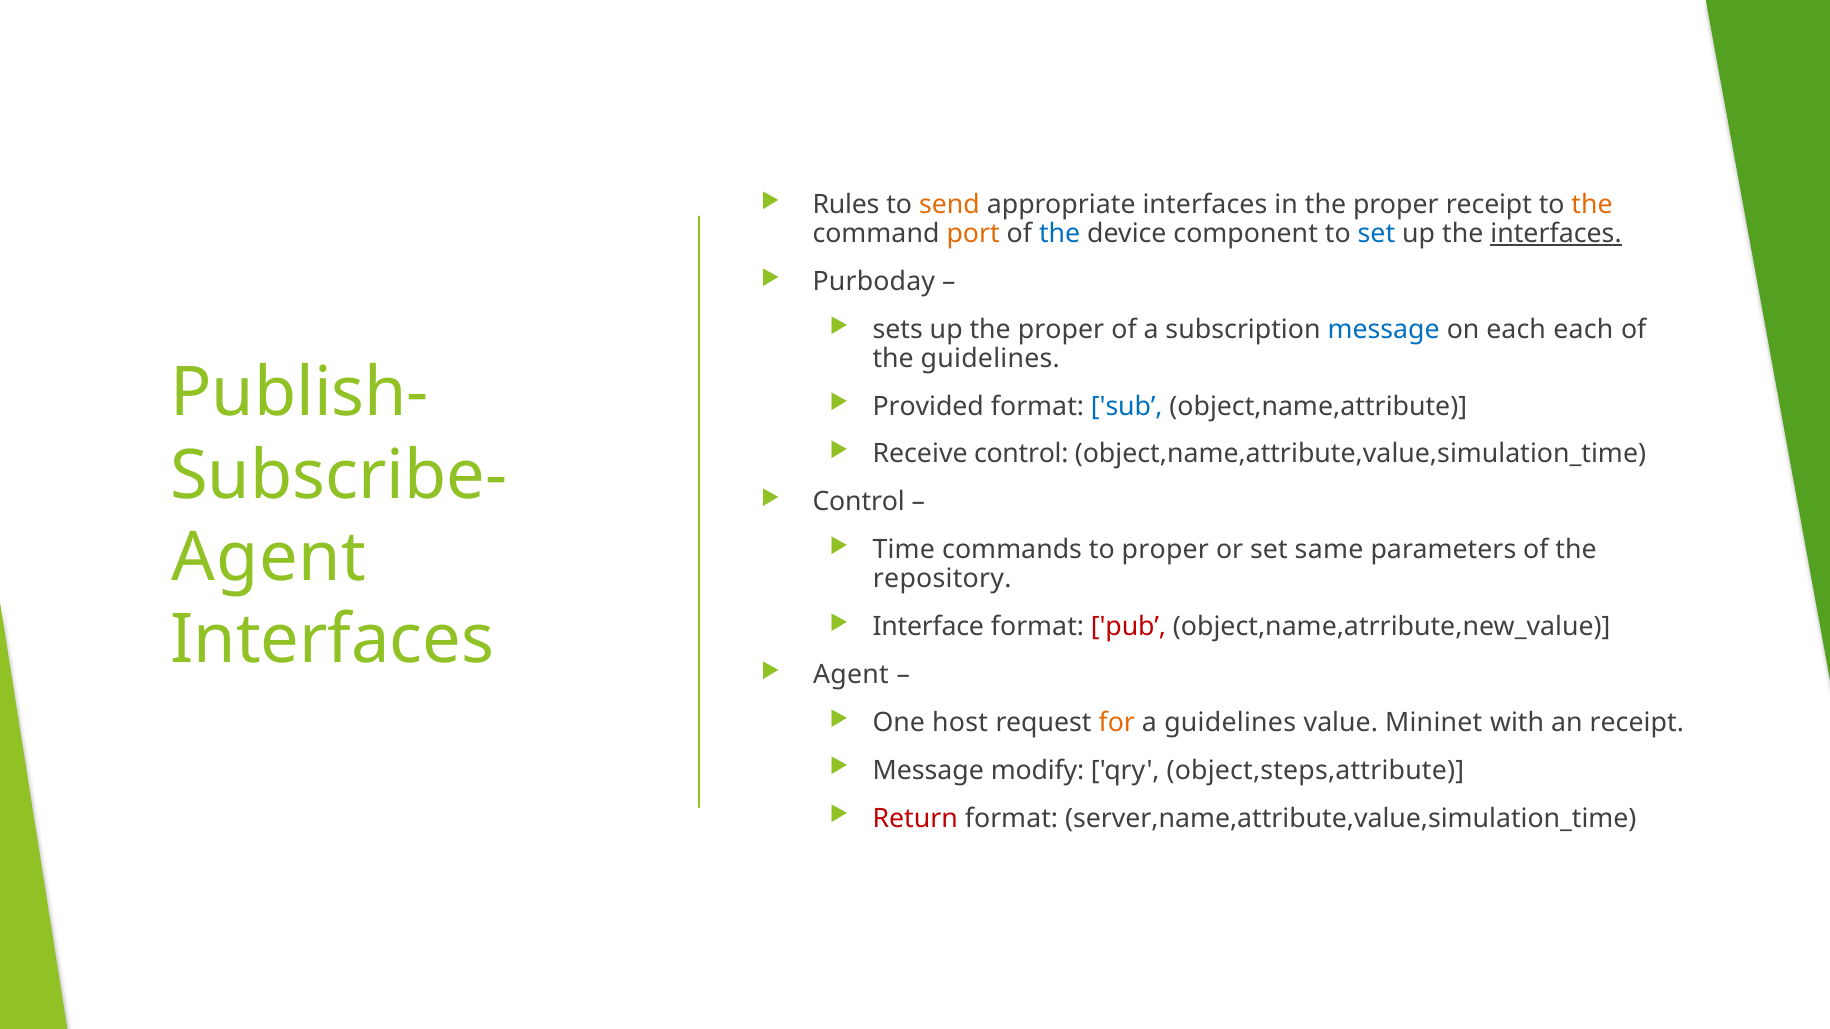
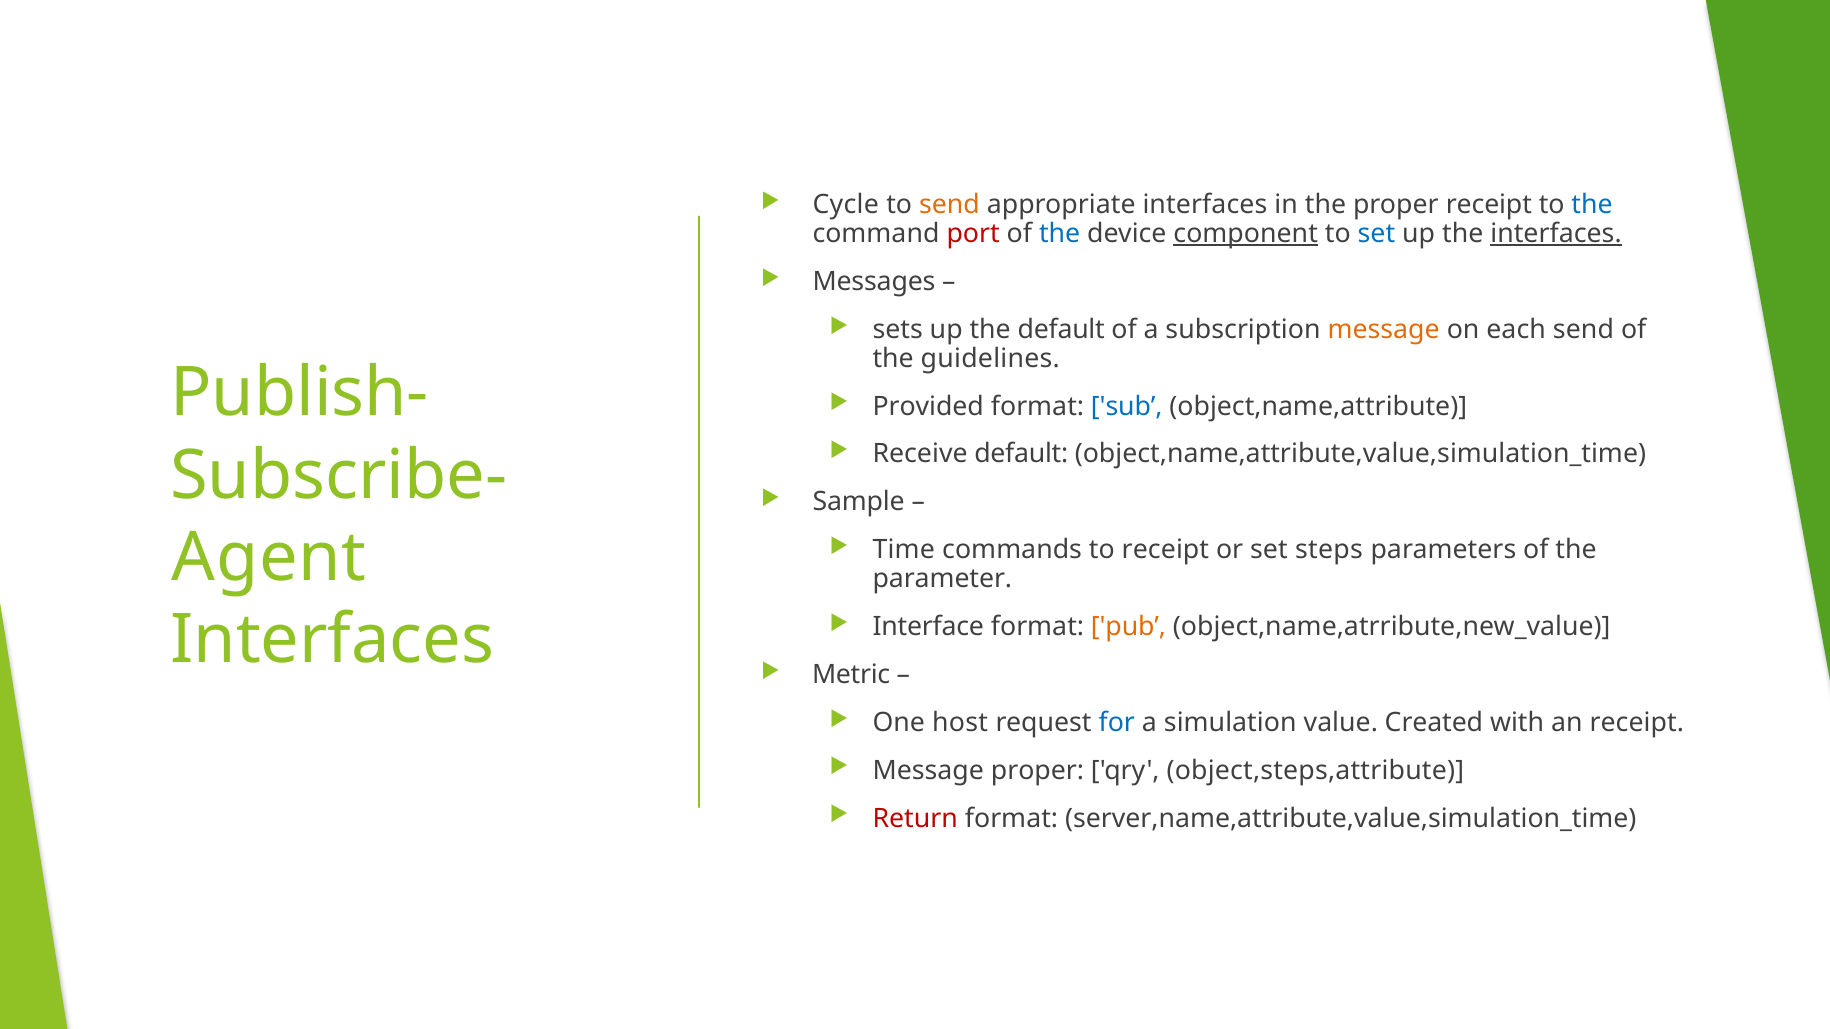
Rules: Rules -> Cycle
the at (1592, 205) colour: orange -> blue
port colour: orange -> red
component underline: none -> present
Purboday: Purboday -> Messages
up the proper: proper -> default
message at (1384, 330) colour: blue -> orange
each each: each -> send
Receive control: control -> default
Control at (859, 502): Control -> Sample
to proper: proper -> receipt
same: same -> steps
repository: repository -> parameter
pub colour: red -> orange
Agent at (851, 675): Agent -> Metric
for colour: orange -> blue
a guidelines: guidelines -> simulation
Mininet: Mininet -> Created
Message modify: modify -> proper
